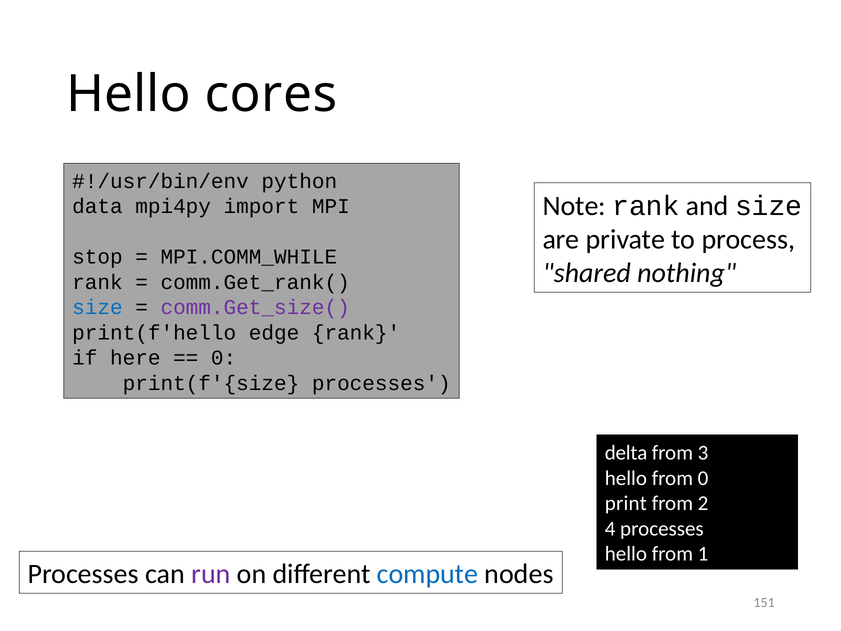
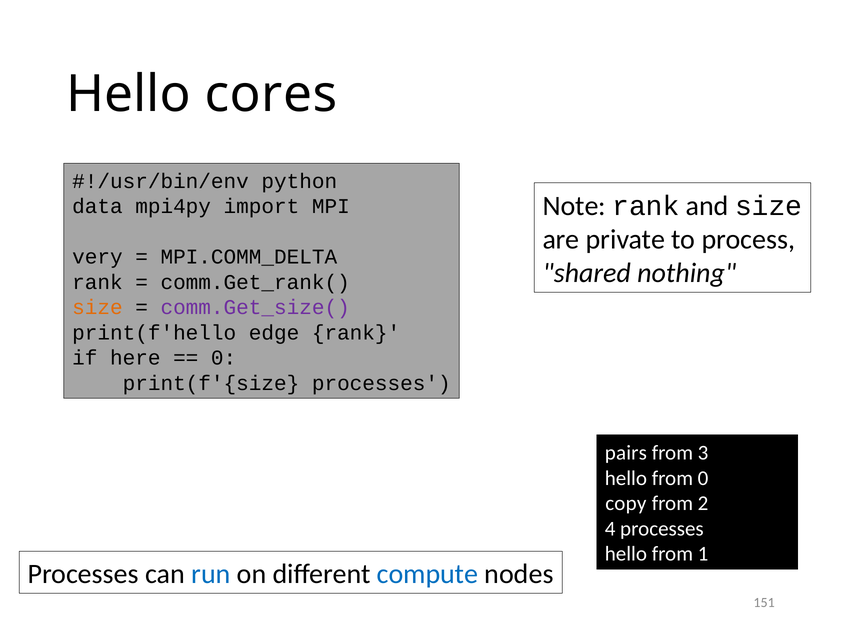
stop: stop -> very
MPI.COMM_WHILE: MPI.COMM_WHILE -> MPI.COMM_DELTA
size at (97, 307) colour: blue -> orange
delta: delta -> pairs
print: print -> copy
run colour: purple -> blue
